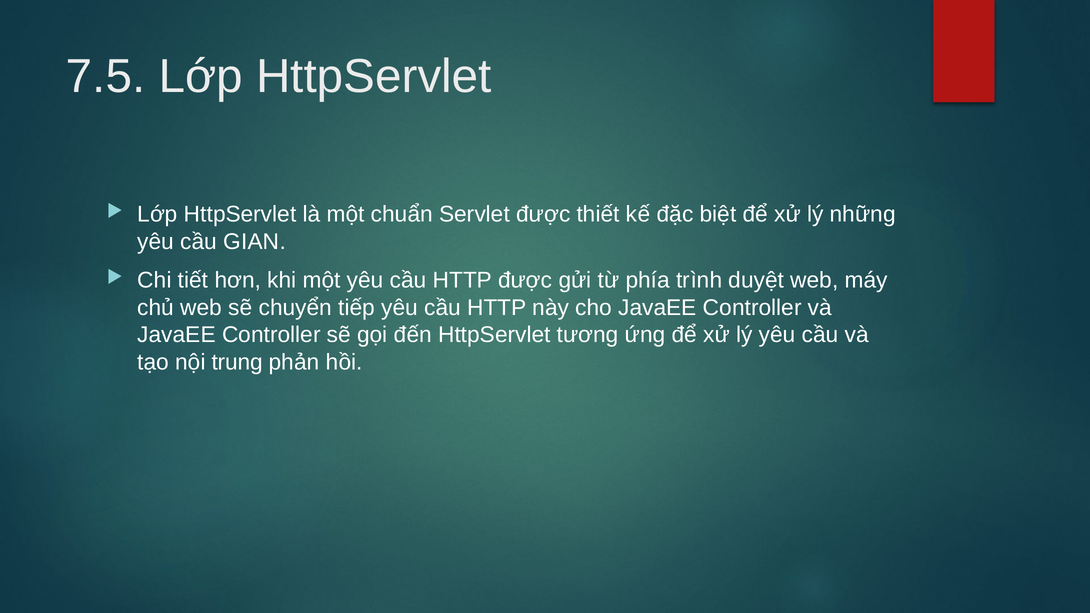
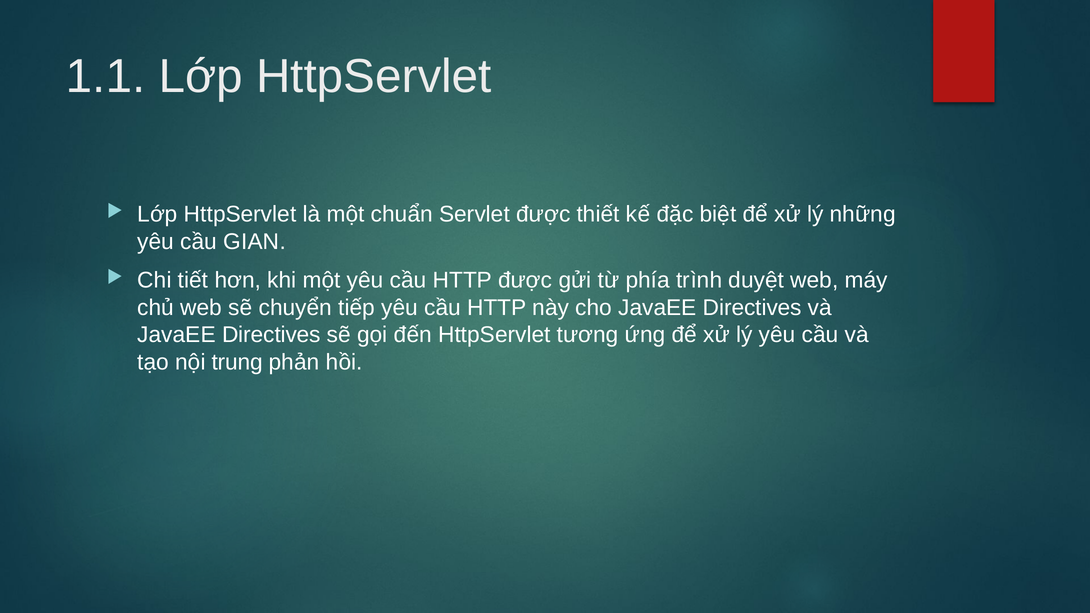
7.5: 7.5 -> 1.1
cho JavaEE Controller: Controller -> Directives
Controller at (271, 335): Controller -> Directives
